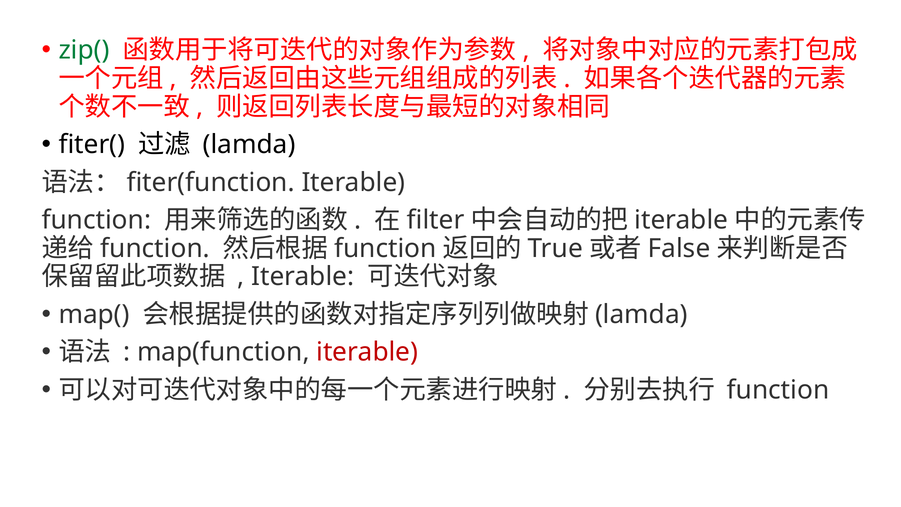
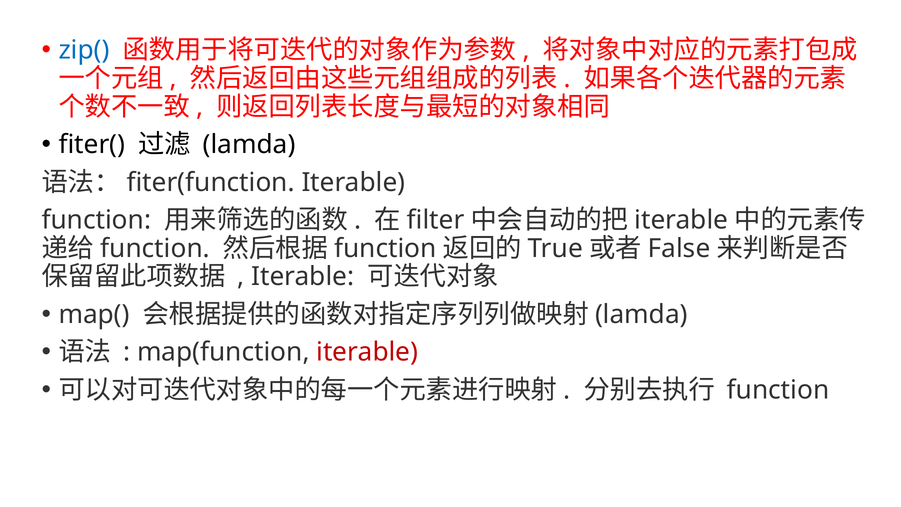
zip( colour: green -> blue
